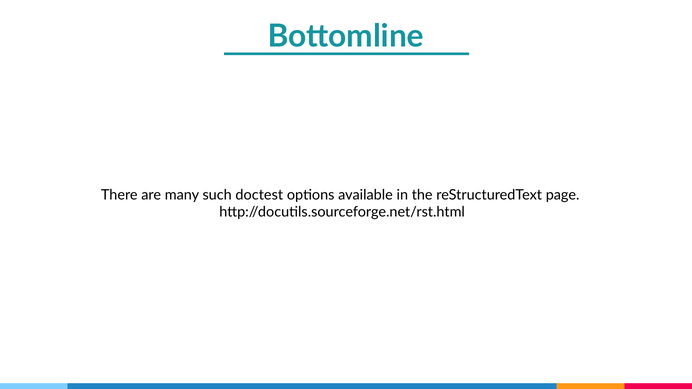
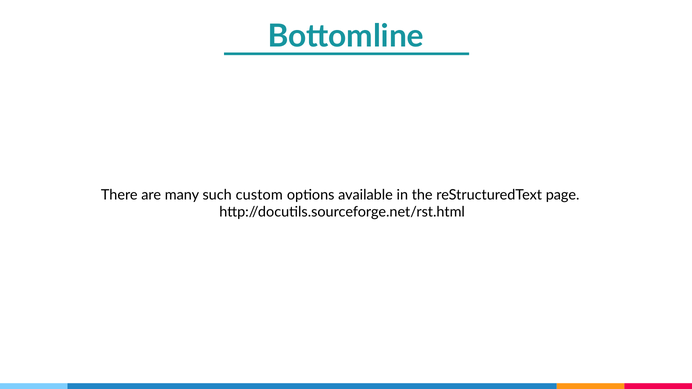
doctest: doctest -> custom
